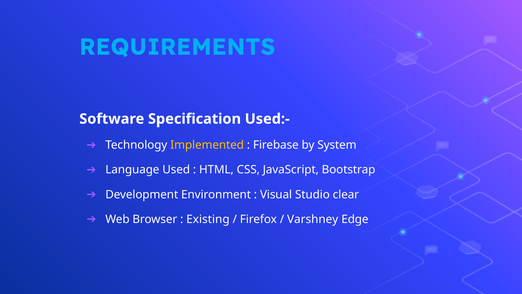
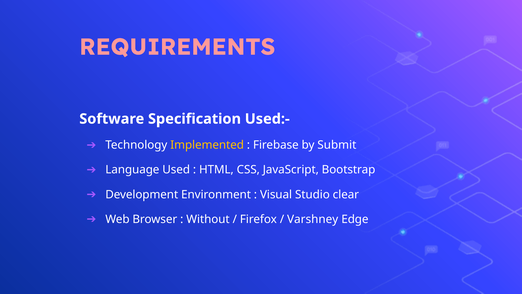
REQUIREMENTS colour: light blue -> pink
System: System -> Submit
Existing: Existing -> Without
